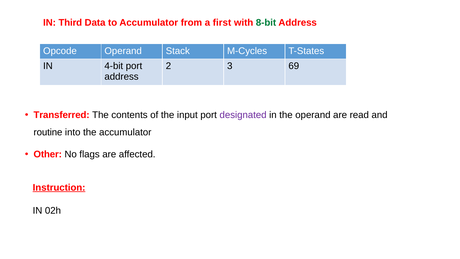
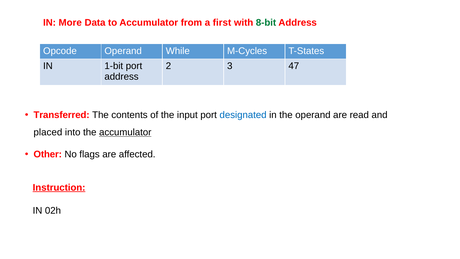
Third: Third -> More
Stack: Stack -> While
4-bit: 4-bit -> 1-bit
69: 69 -> 47
designated colour: purple -> blue
routine: routine -> placed
accumulator at (125, 132) underline: none -> present
